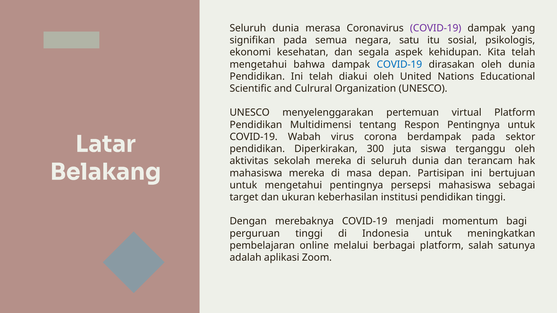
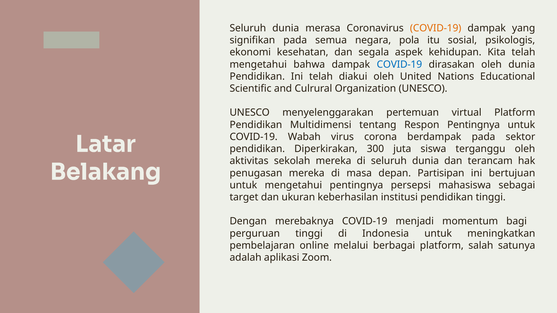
COVID-19 at (436, 28) colour: purple -> orange
satu: satu -> pola
mahasiswa at (256, 173): mahasiswa -> penugasan
